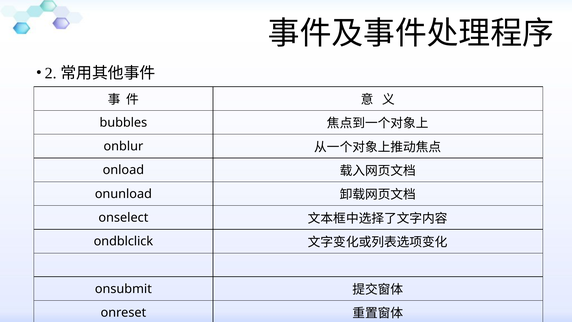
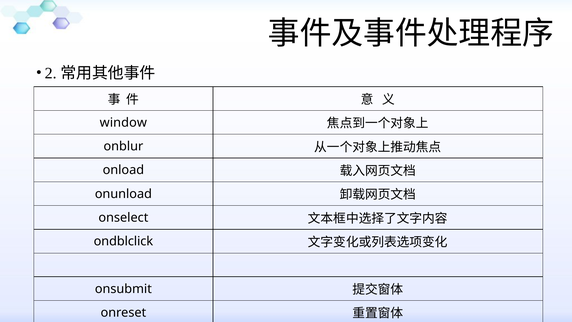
bubbles: bubbles -> window
